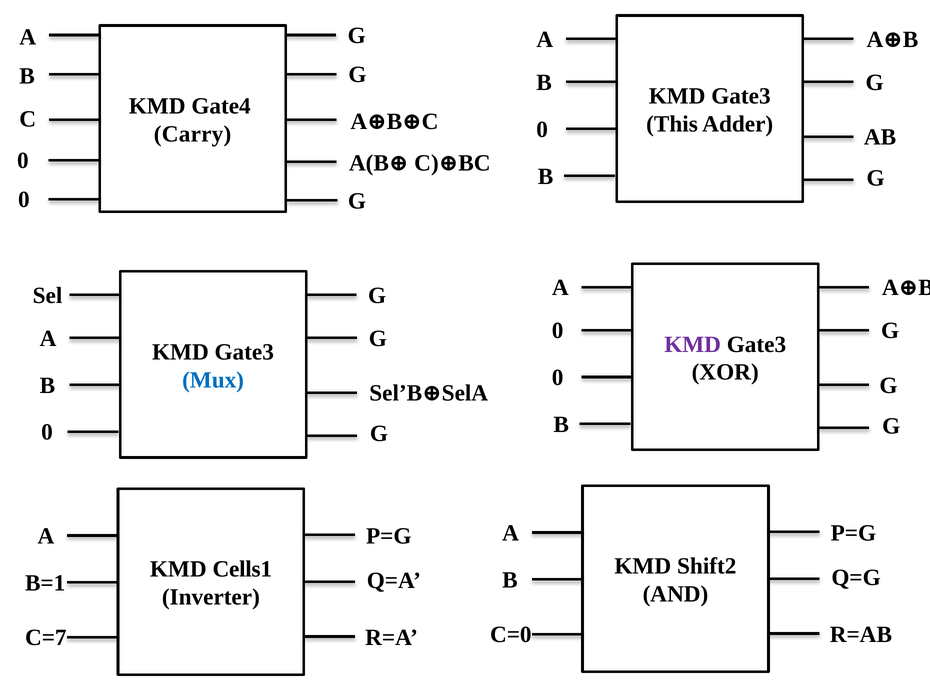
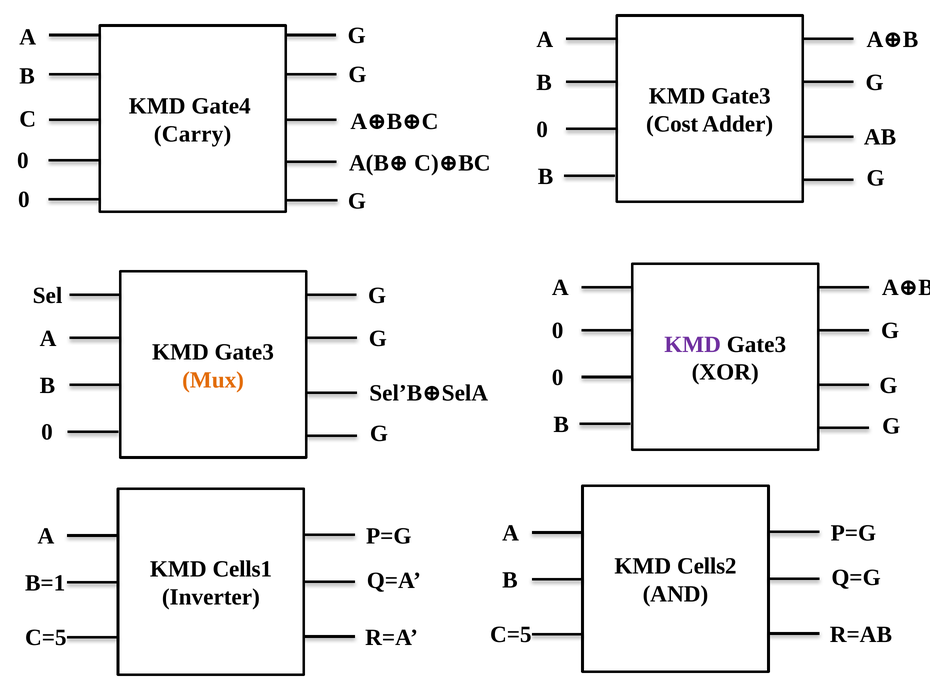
This: This -> Cost
Mux colour: blue -> orange
Shift2: Shift2 -> Cells2
C=0 at (511, 634): C=0 -> C=5
C=7 at (46, 637): C=7 -> C=5
